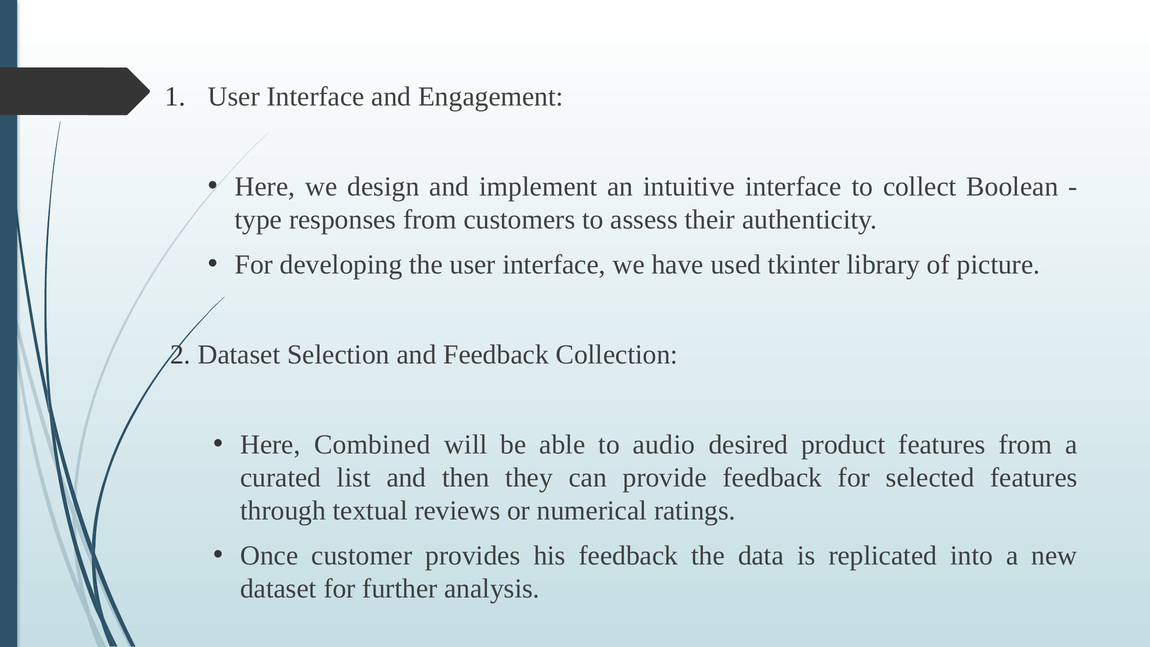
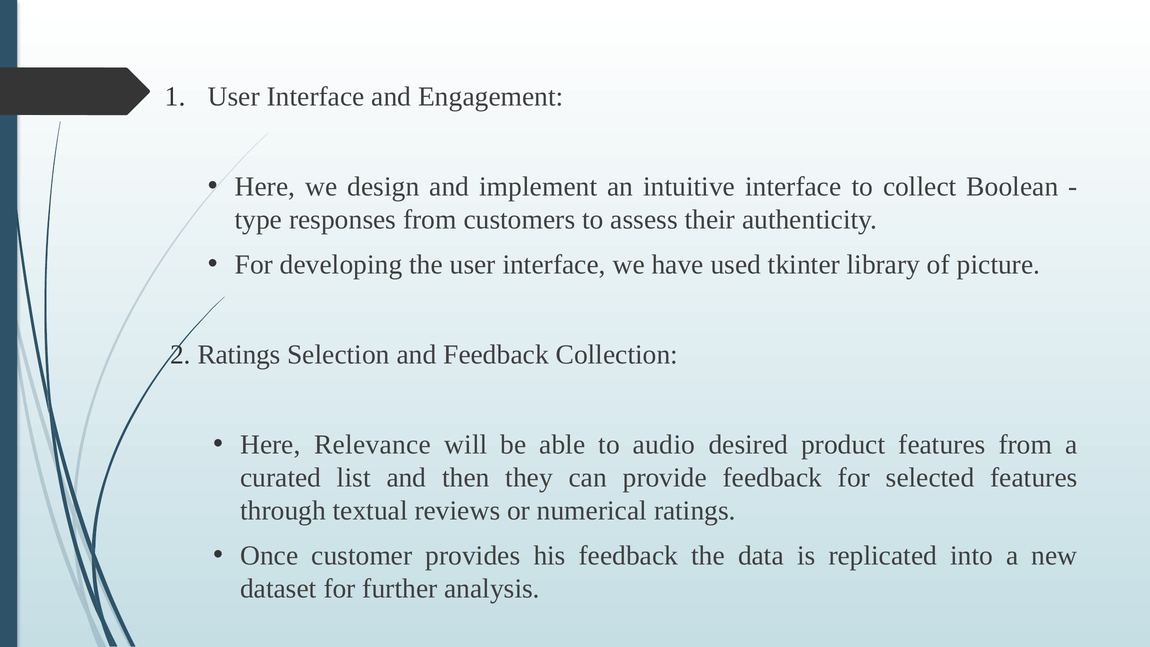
2 Dataset: Dataset -> Ratings
Combined: Combined -> Relevance
